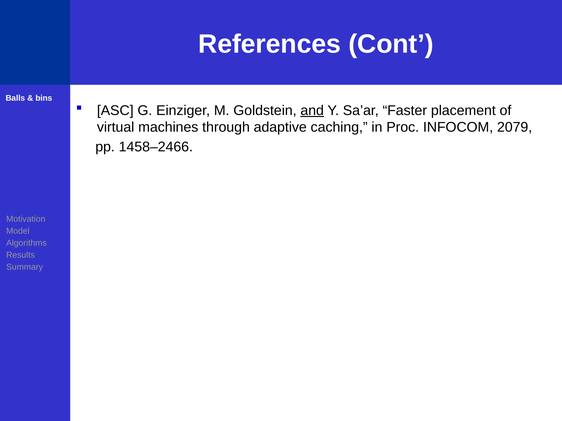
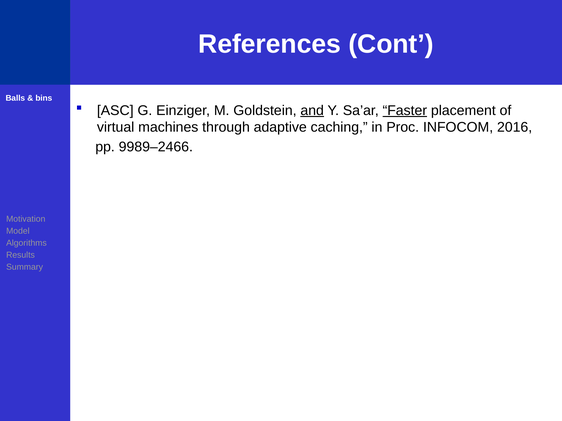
Faster underline: none -> present
2079: 2079 -> 2016
1458–2466: 1458–2466 -> 9989–2466
